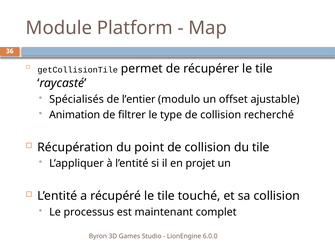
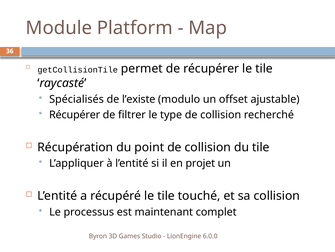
l’entier: l’entier -> l’existe
Animation at (75, 114): Animation -> Récupérer
